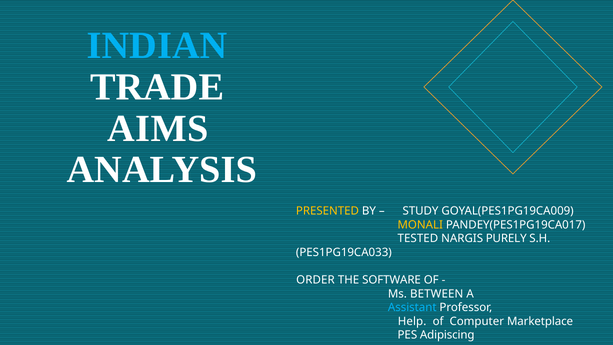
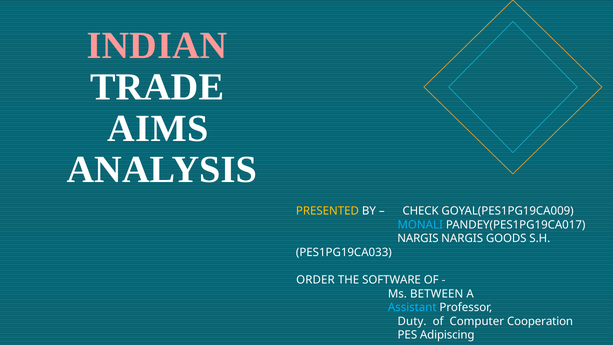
INDIAN colour: light blue -> pink
STUDY: STUDY -> CHECK
MONALI colour: yellow -> light blue
TESTED at (418, 238): TESTED -> NARGIS
PURELY: PURELY -> GOODS
Help: Help -> Duty
Marketplace: Marketplace -> Cooperation
